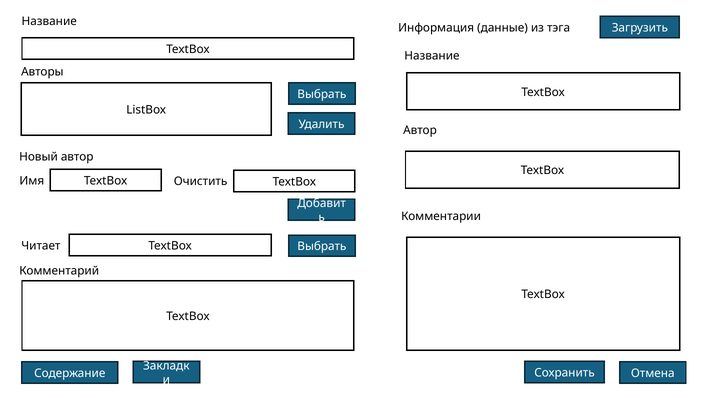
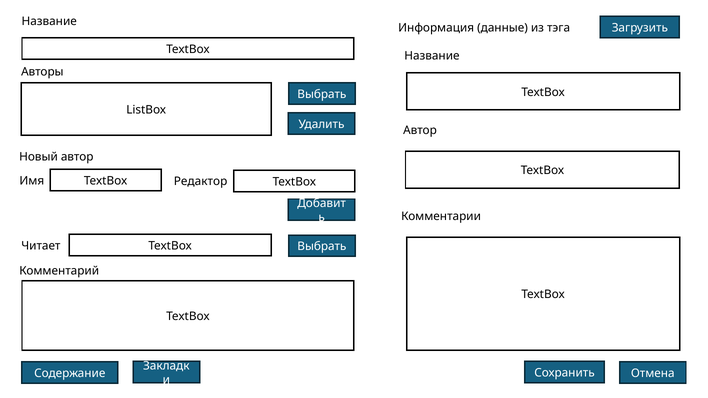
Очистить: Очистить -> Редактор
